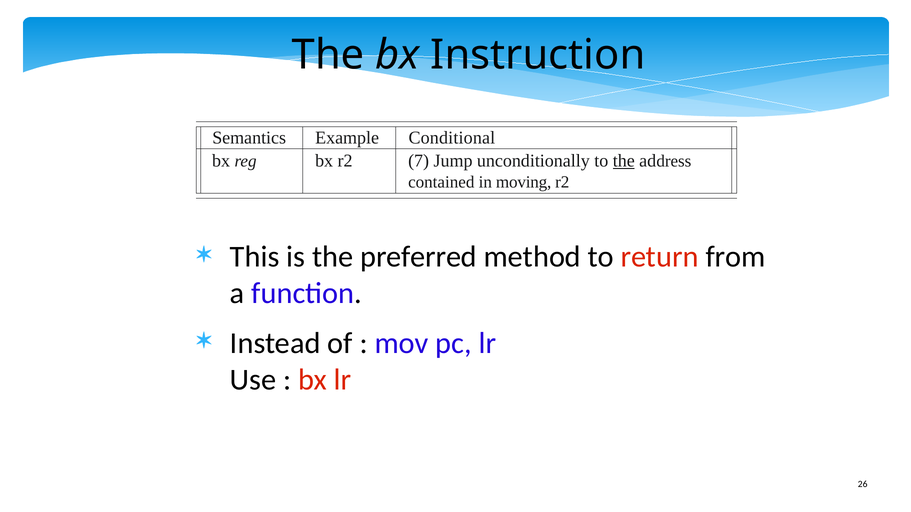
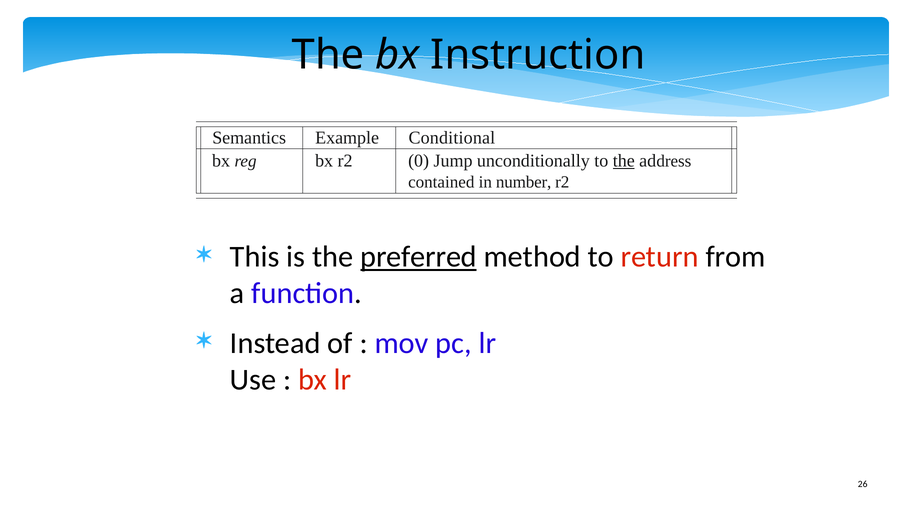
7: 7 -> 0
moving: moving -> number
preferred underline: none -> present
